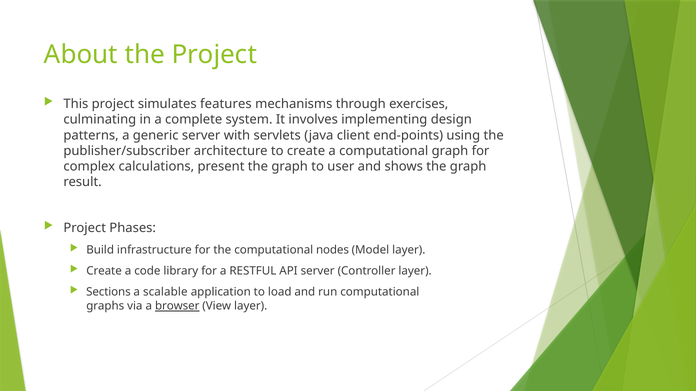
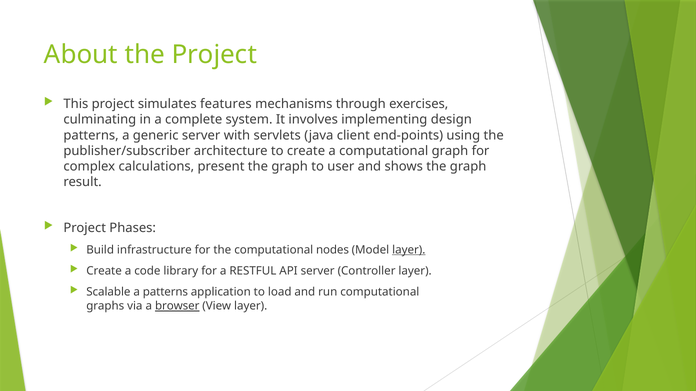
layer at (409, 250) underline: none -> present
Sections: Sections -> Scalable
a scalable: scalable -> patterns
